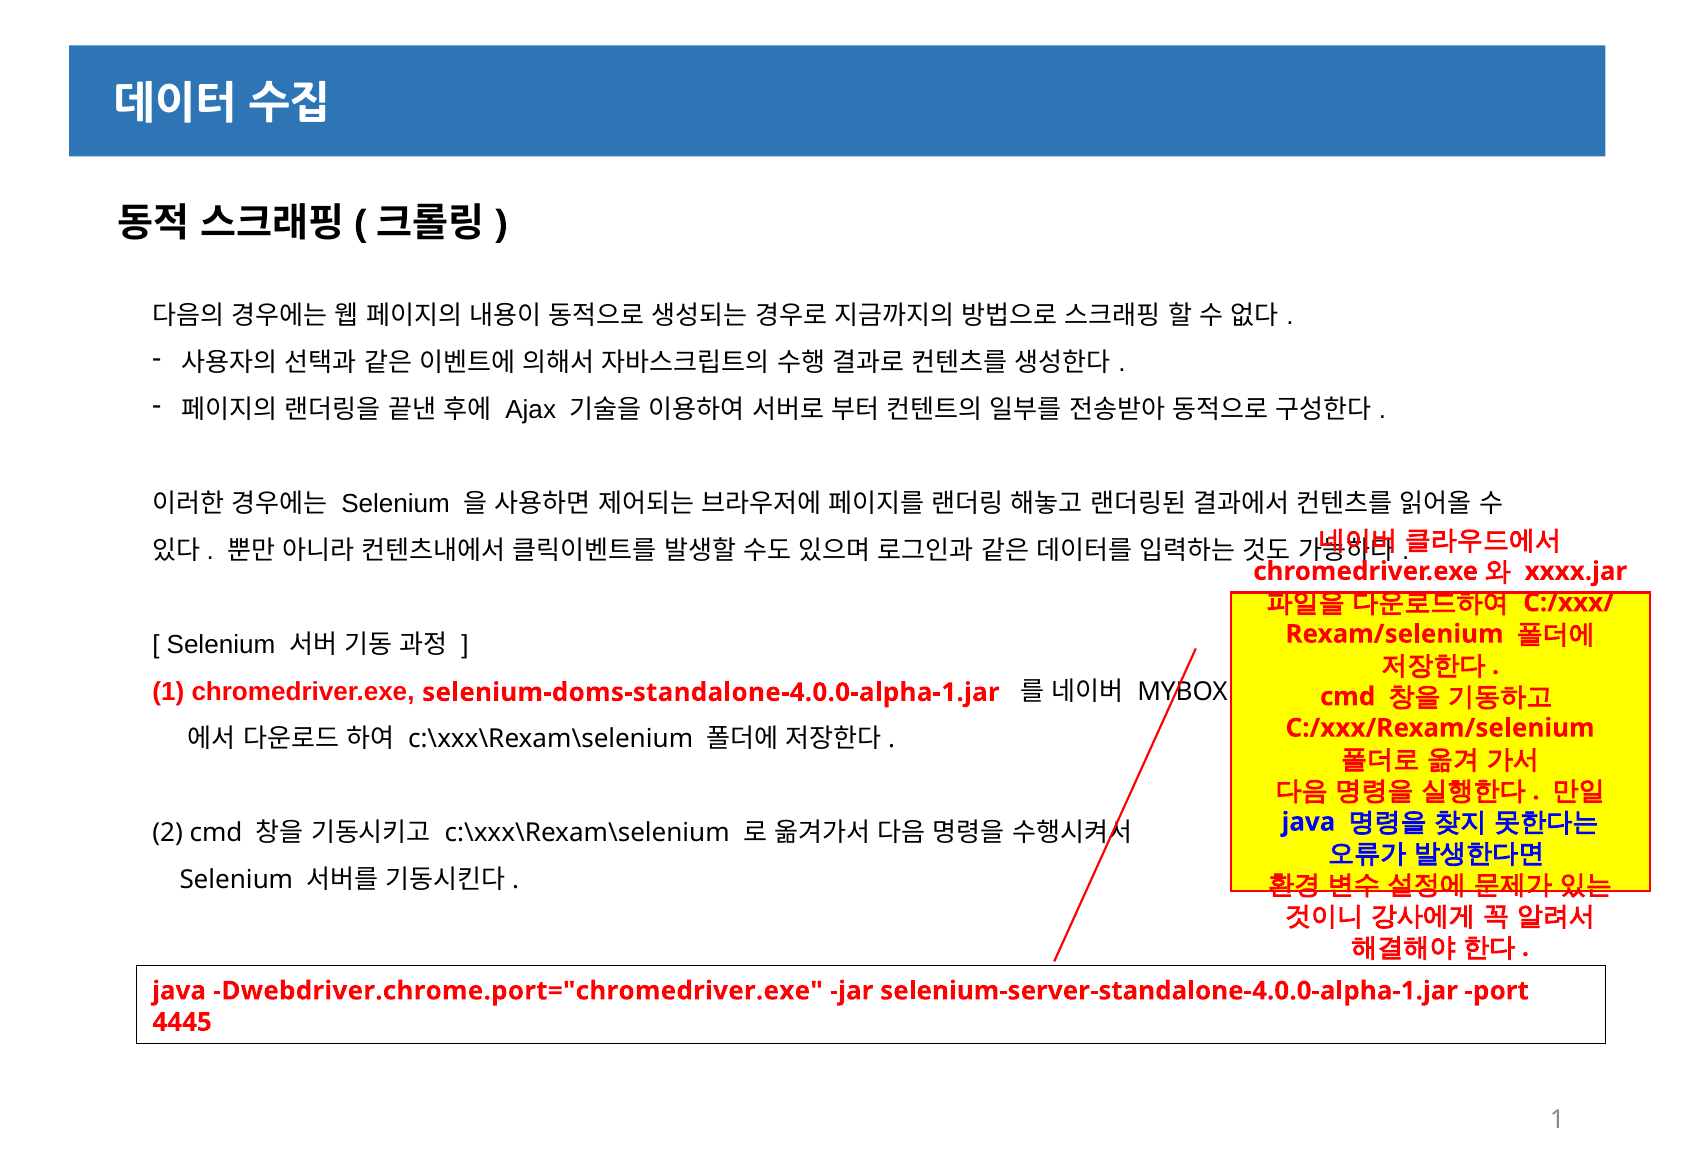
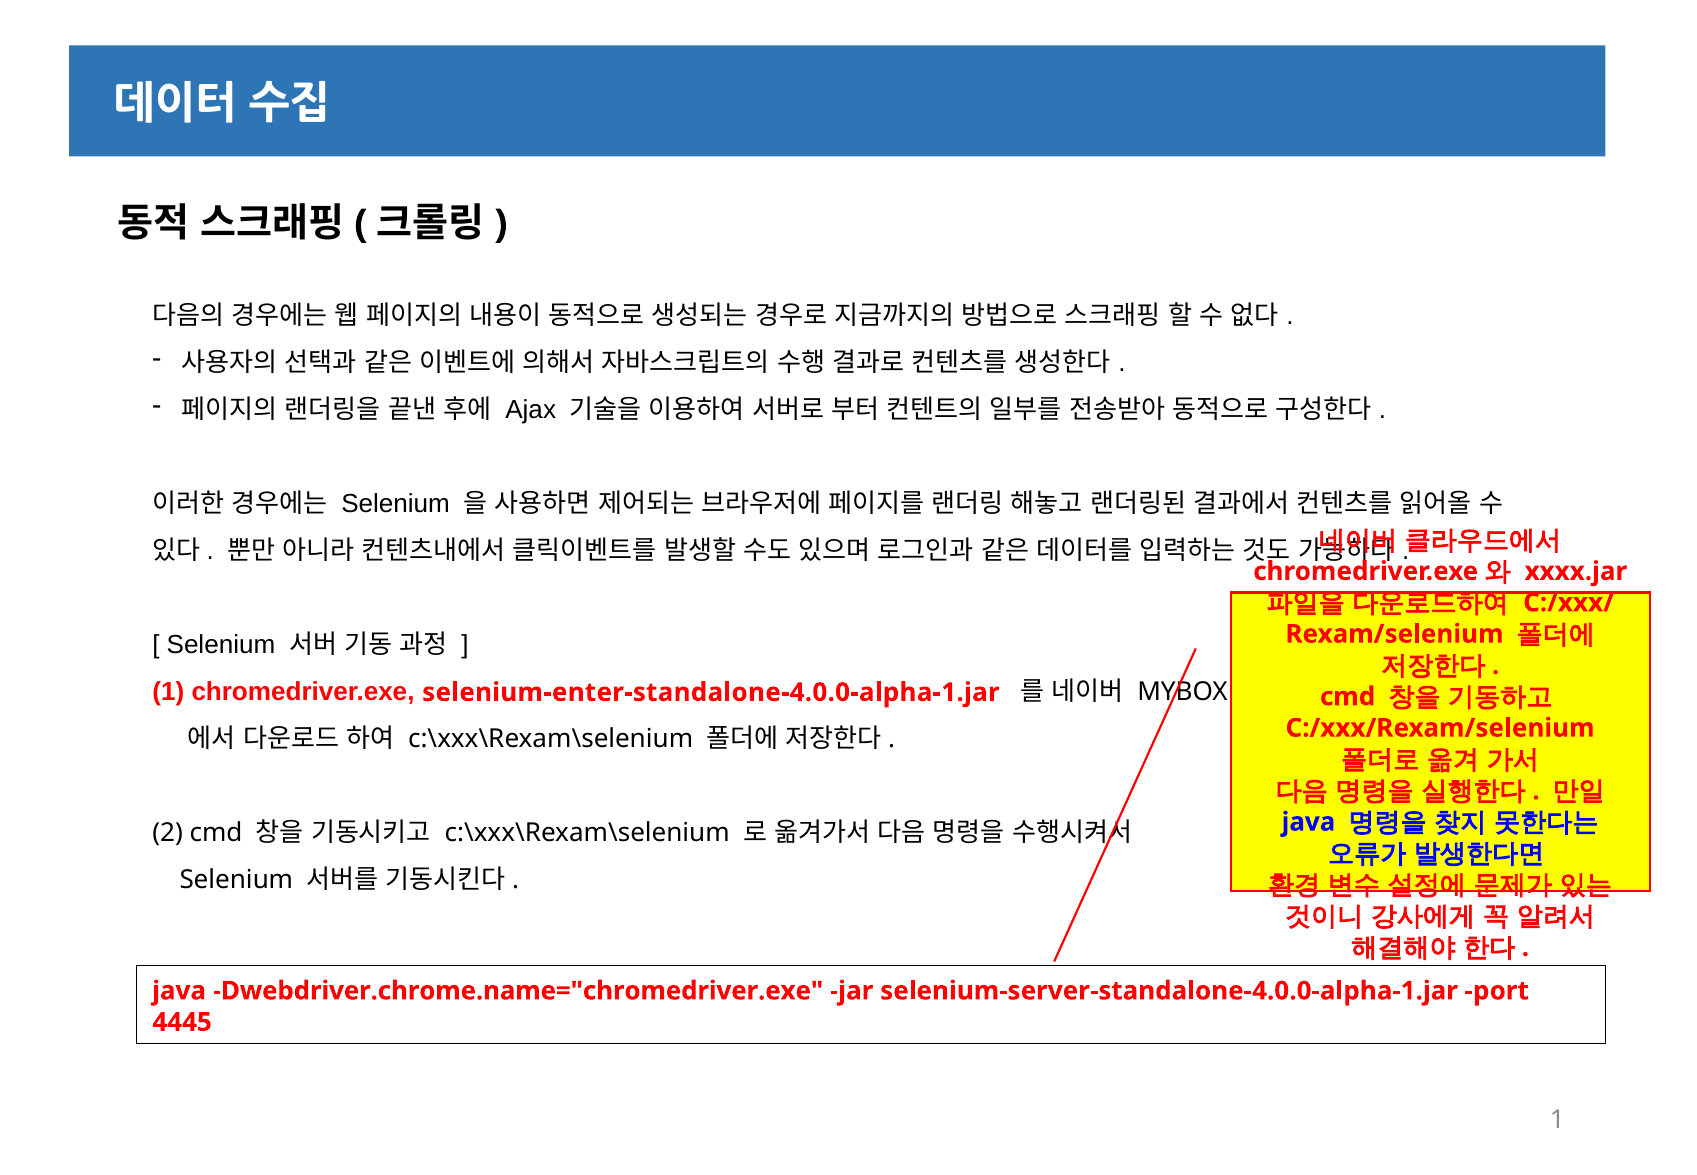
selenium-doms-standalone-4.0.0-alpha-1.jar: selenium-doms-standalone-4.0.0-alpha-1.jar -> selenium-enter-standalone-4.0.0-alpha-1.jar
Dwebdriver.chrome.port="chromedriver.exe: Dwebdriver.chrome.port="chromedriver.exe -> Dwebdriver.chrome.name="chromedriver.exe
